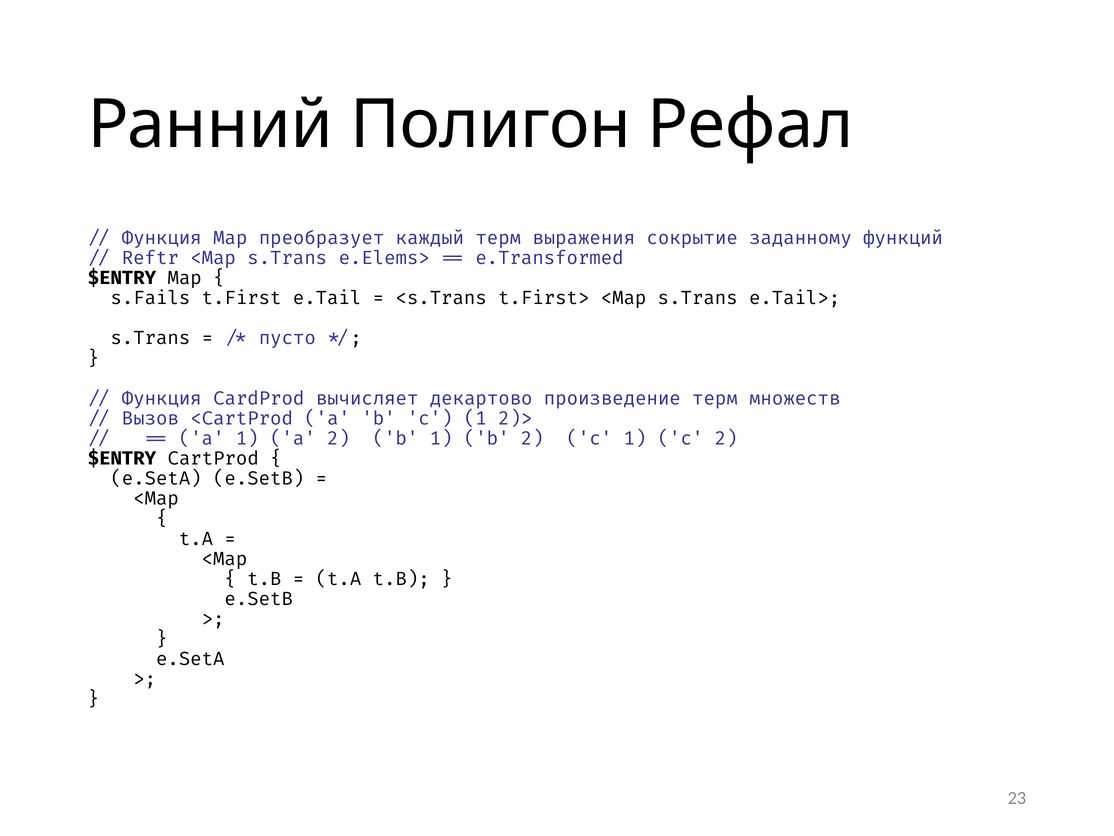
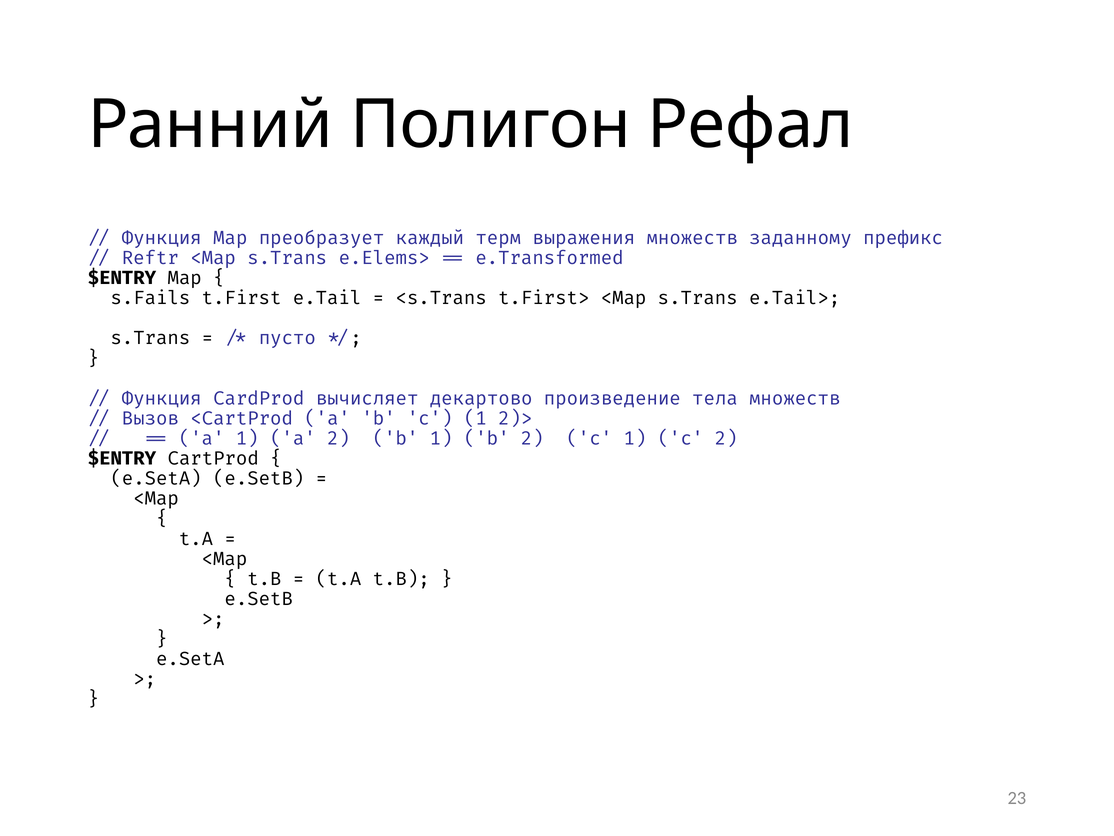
выражения сокрытие: сокрытие -> множеств
функций: функций -> префикс
произведение терм: терм -> тела
